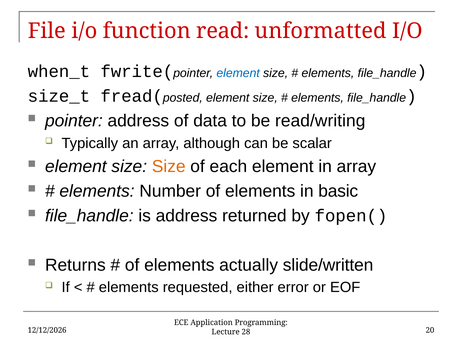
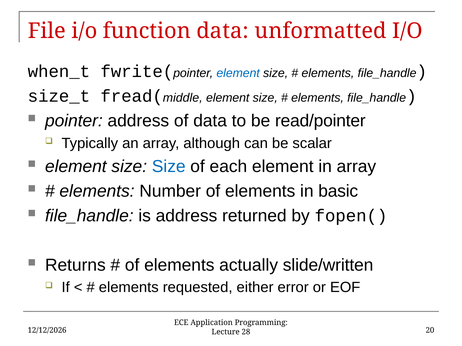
function read: read -> data
posted: posted -> middle
read/writing: read/writing -> read/pointer
Size at (169, 167) colour: orange -> blue
